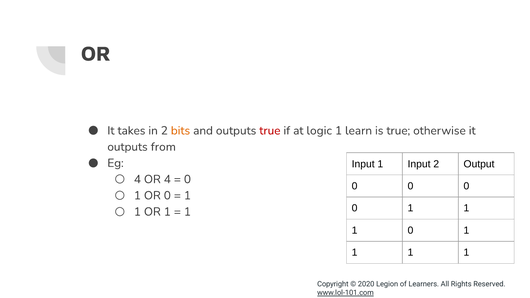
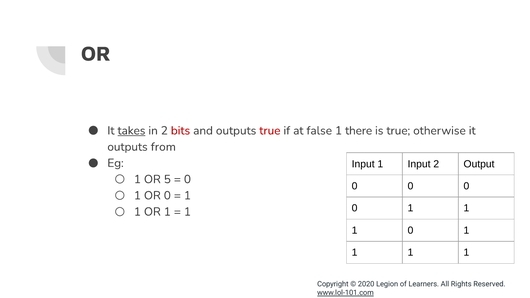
takes underline: none -> present
bits colour: orange -> red
logic: logic -> false
learn: learn -> there
4 at (137, 179): 4 -> 1
OR 4: 4 -> 5
